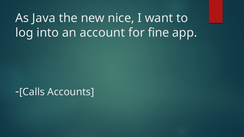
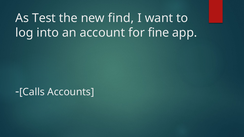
Java: Java -> Test
nice: nice -> find
